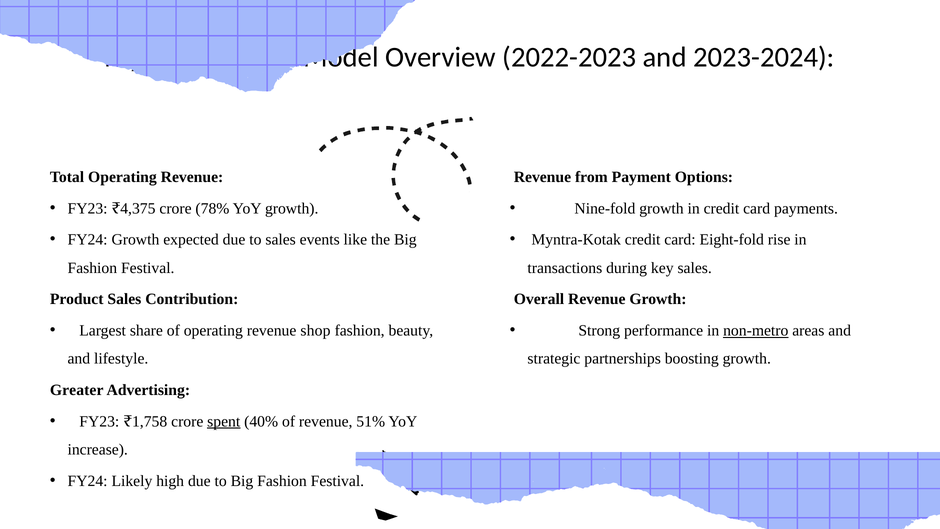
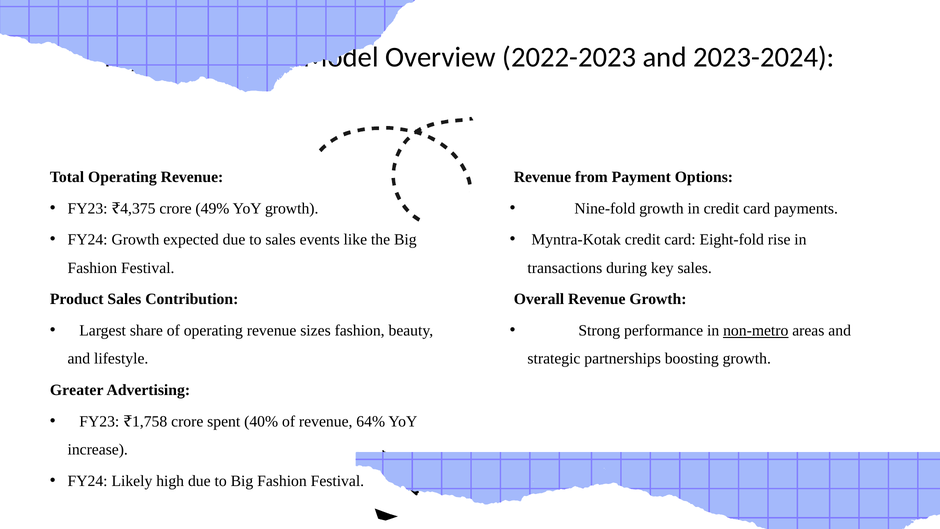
78%: 78% -> 49%
shop: shop -> sizes
spent underline: present -> none
51%: 51% -> 64%
